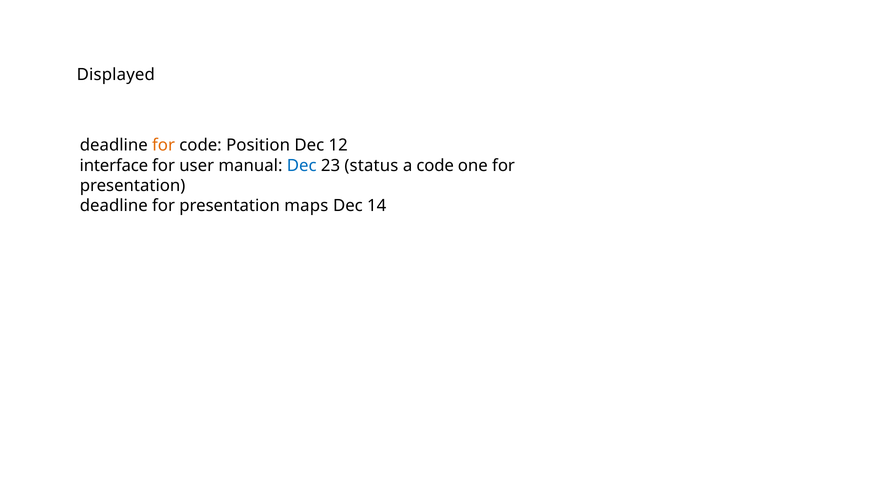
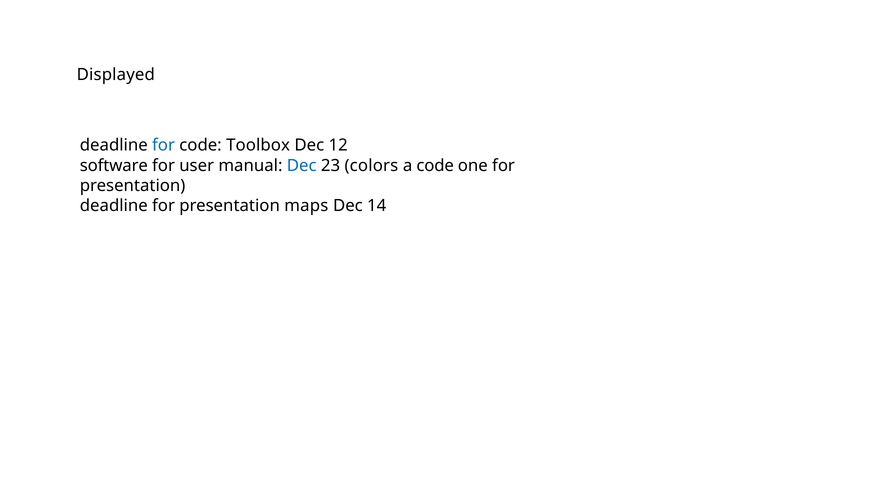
for at (164, 145) colour: orange -> blue
Position: Position -> Toolbox
interface: interface -> software
status: status -> colors
